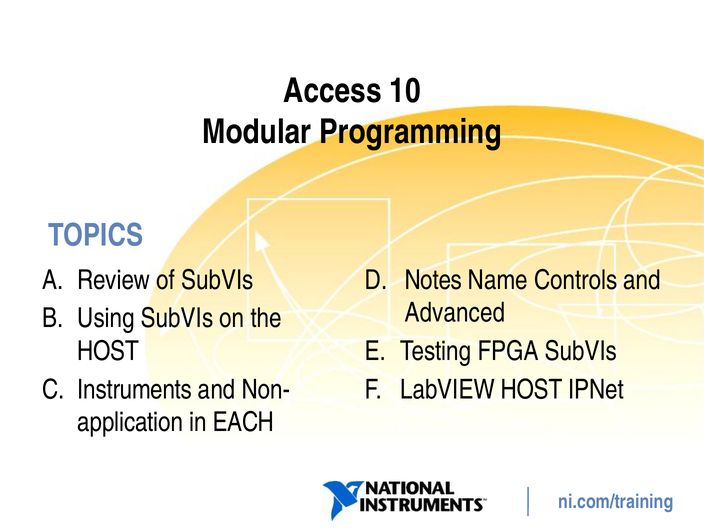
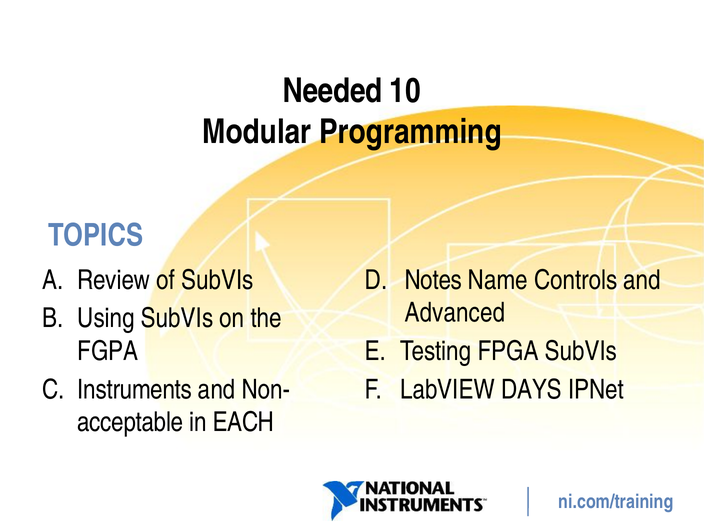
Access: Access -> Needed
HOST at (108, 351): HOST -> FGPA
LabVIEW HOST: HOST -> DAYS
application: application -> acceptable
